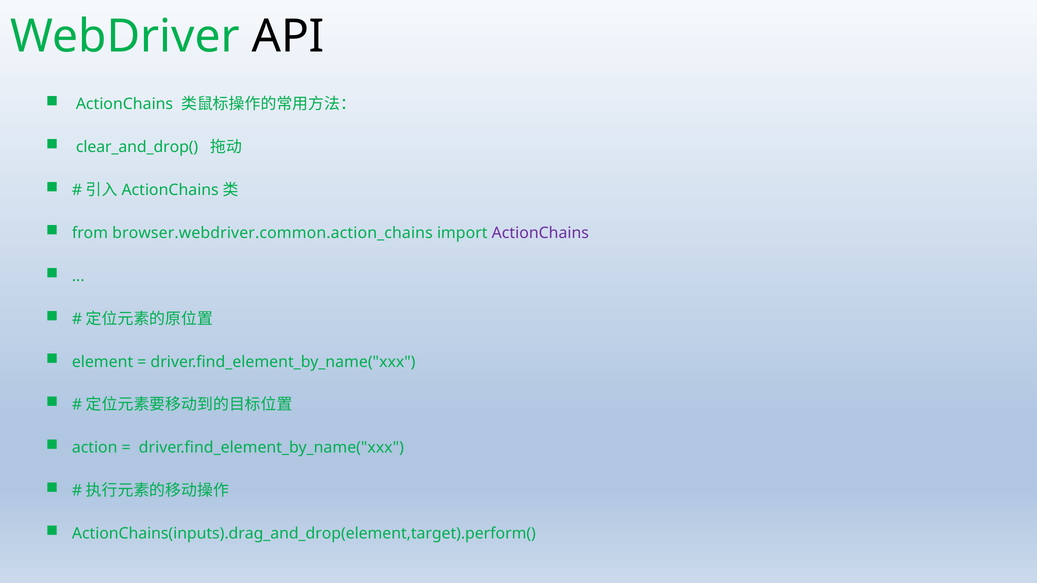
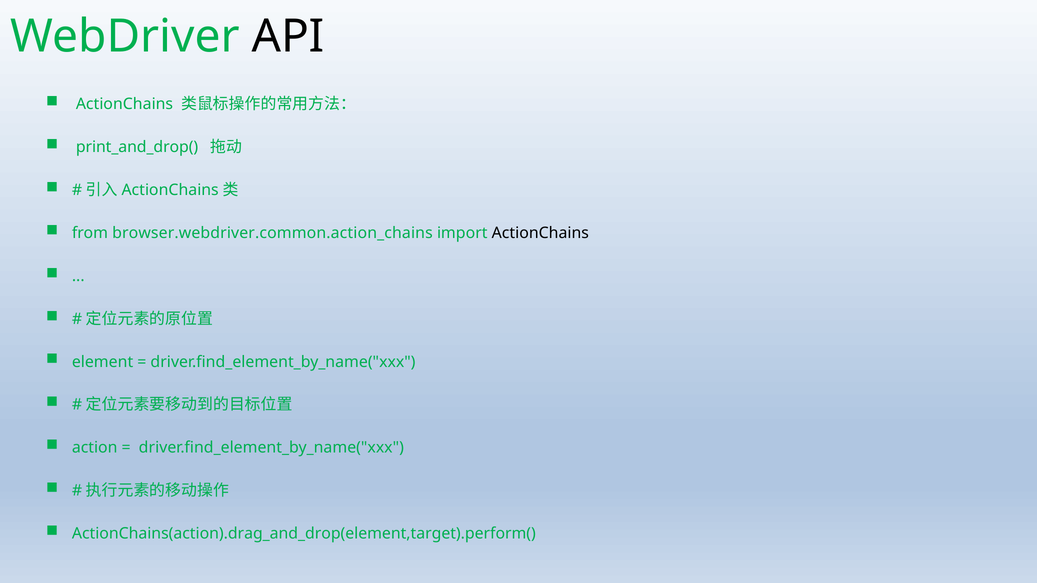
clear_and_drop(: clear_and_drop( -> print_and_drop(
ActionChains at (540, 233) colour: purple -> black
ActionChains(inputs).drag_and_drop(element,target).perform(: ActionChains(inputs).drag_and_drop(element,target).perform( -> ActionChains(action).drag_and_drop(element,target).perform(
